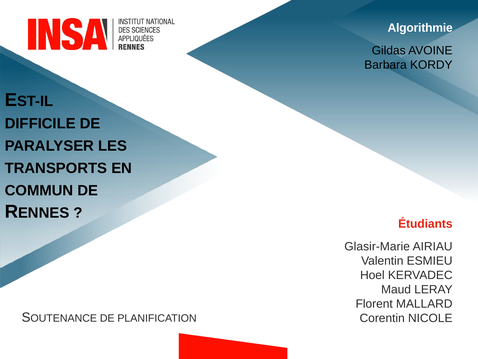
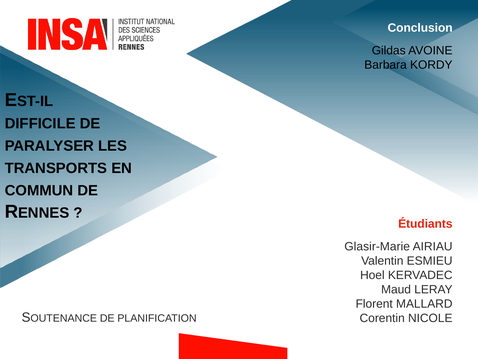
Algorithmie: Algorithmie -> Conclusion
